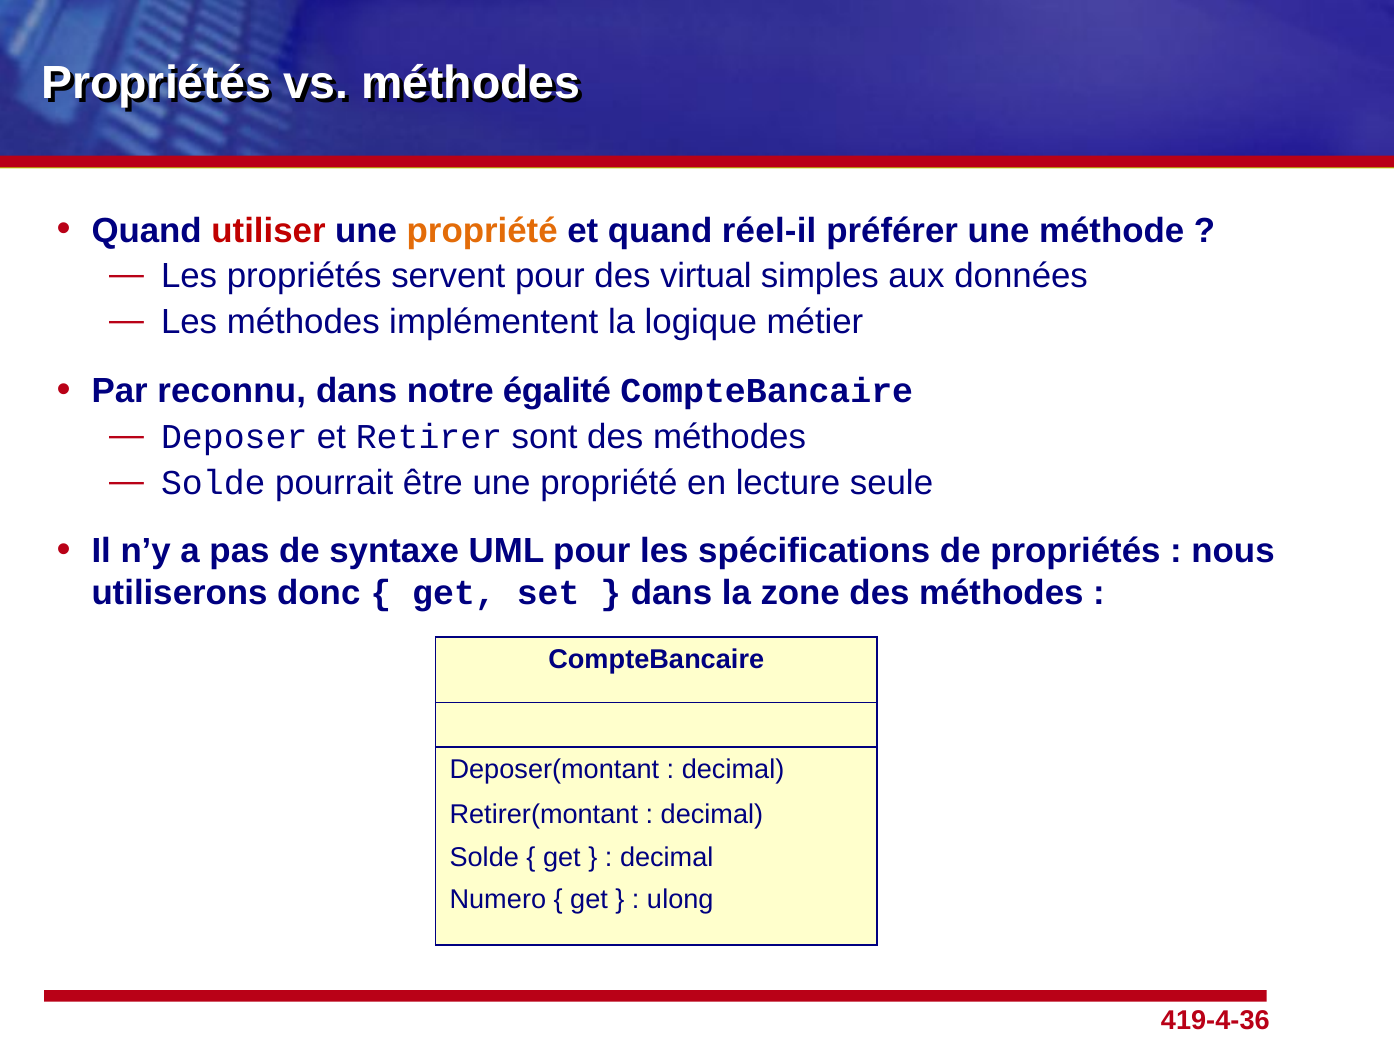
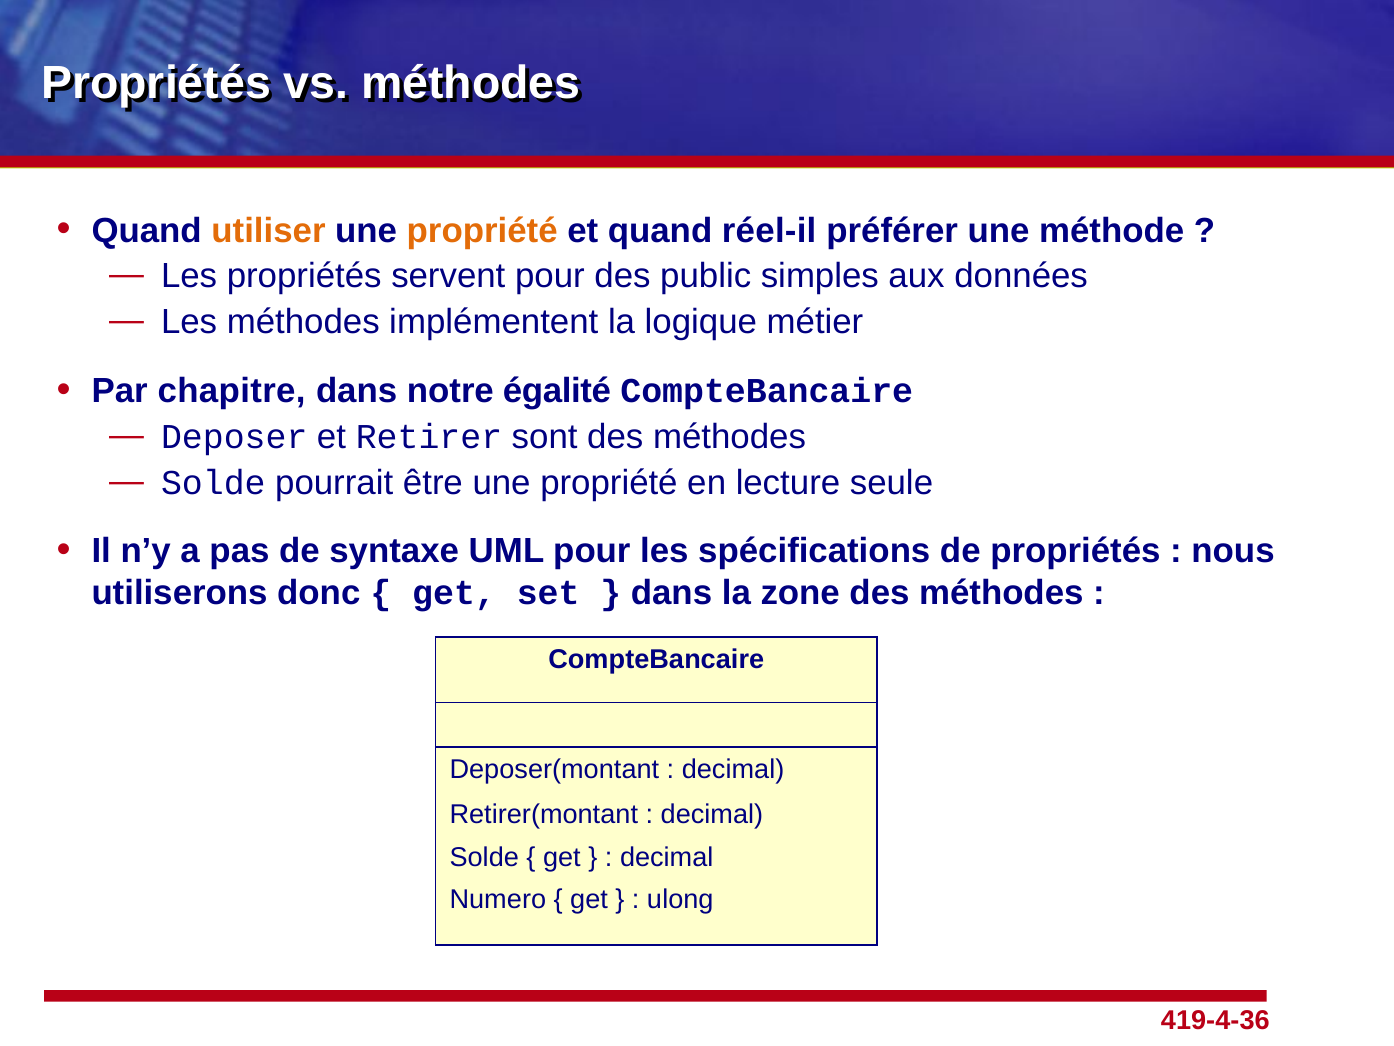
utiliser colour: red -> orange
virtual: virtual -> public
reconnu: reconnu -> chapitre
